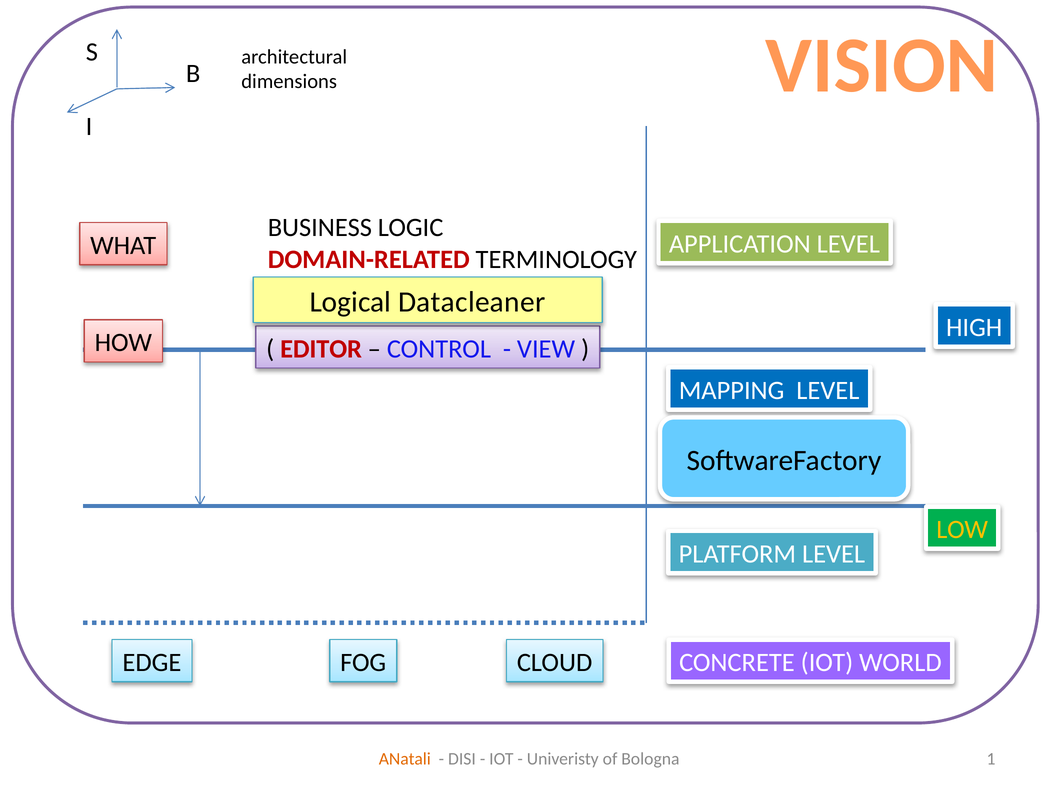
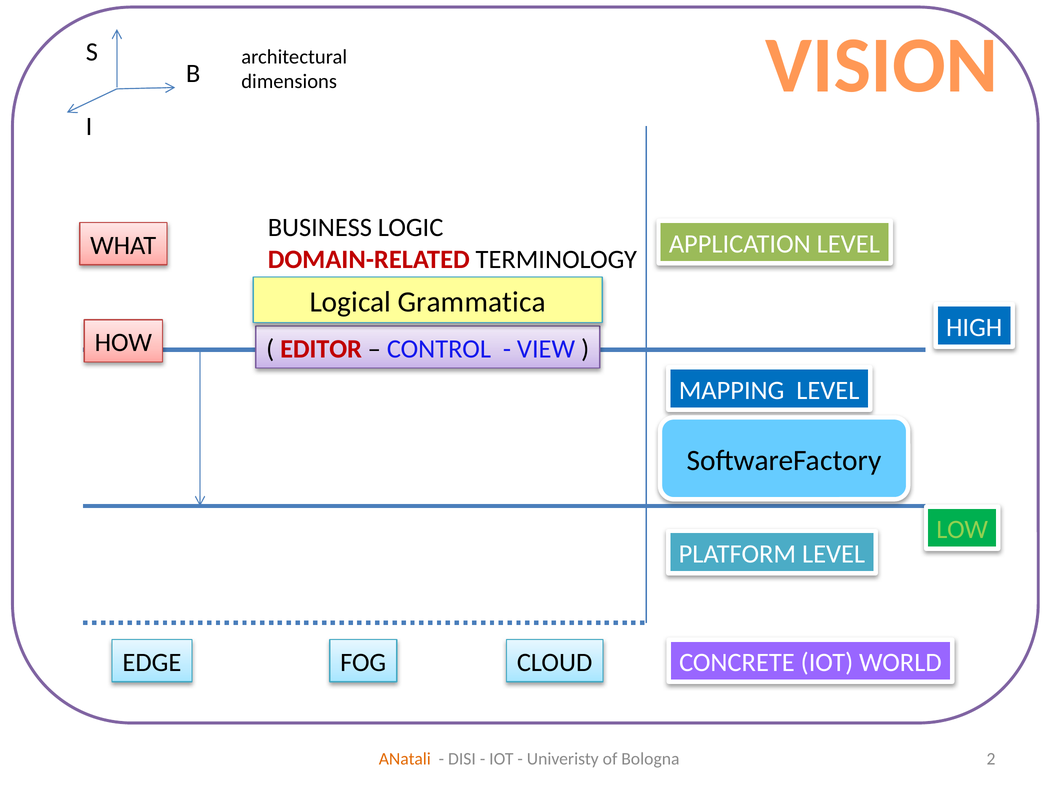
Datacleaner: Datacleaner -> Grammatica
LOW colour: yellow -> light green
1: 1 -> 2
